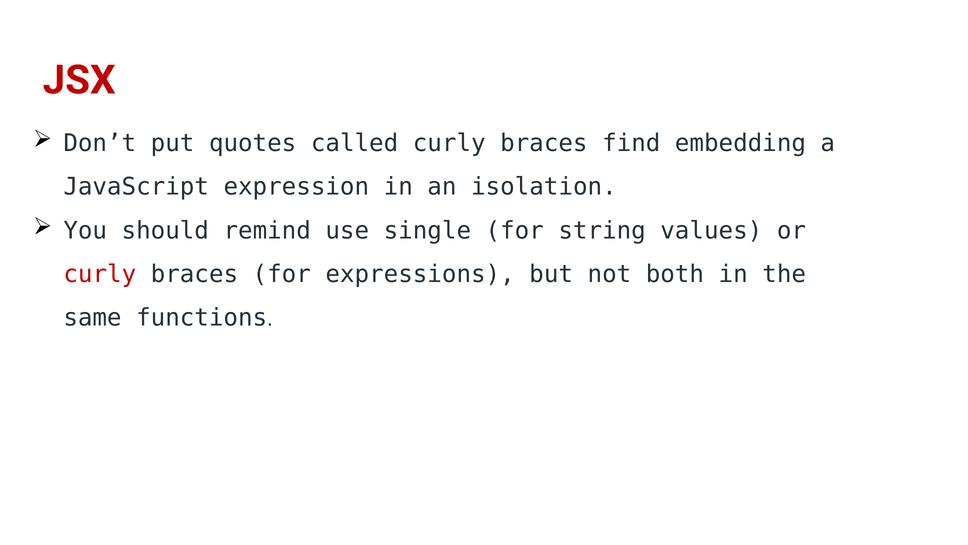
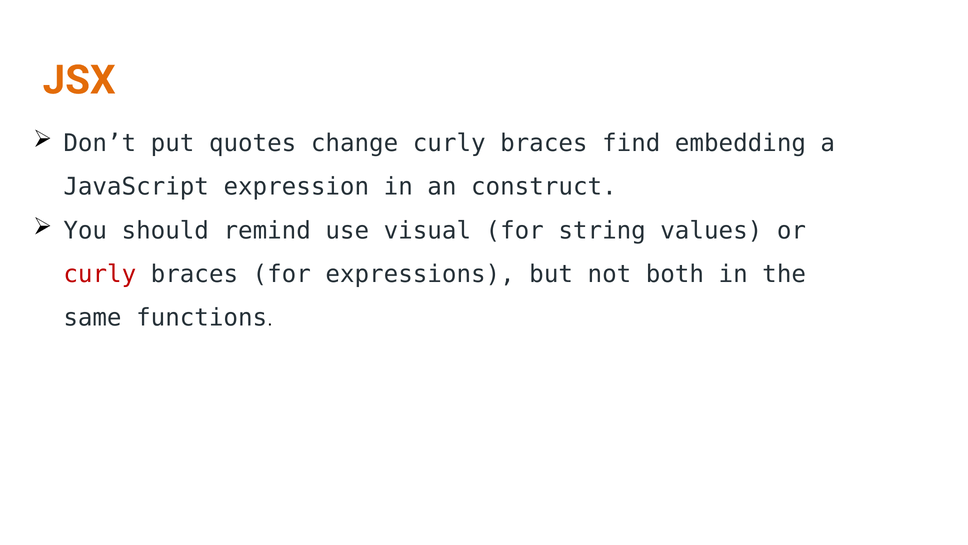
JSX colour: red -> orange
called: called -> change
isolation: isolation -> construct
single: single -> visual
